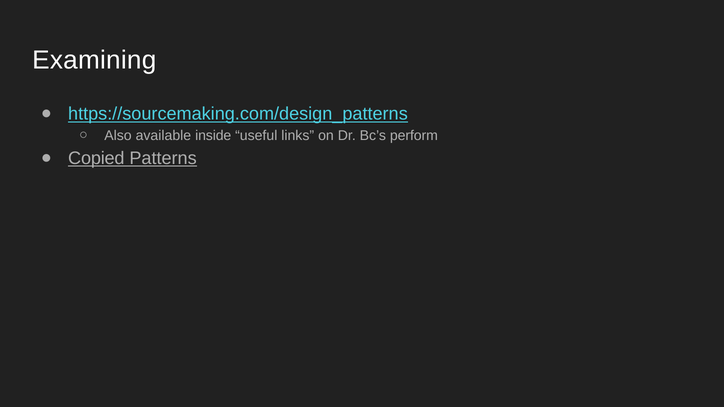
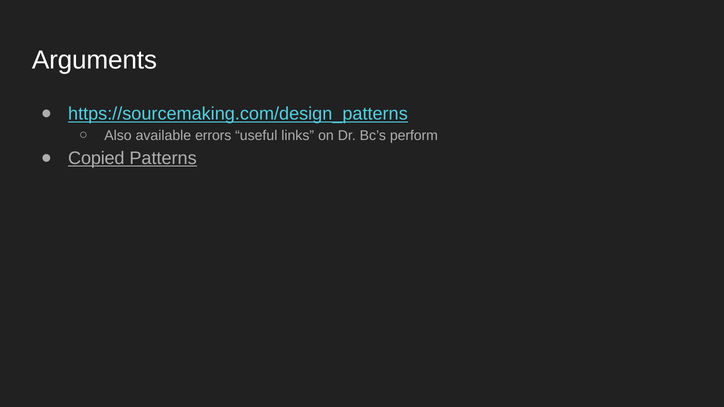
Examining: Examining -> Arguments
inside: inside -> errors
